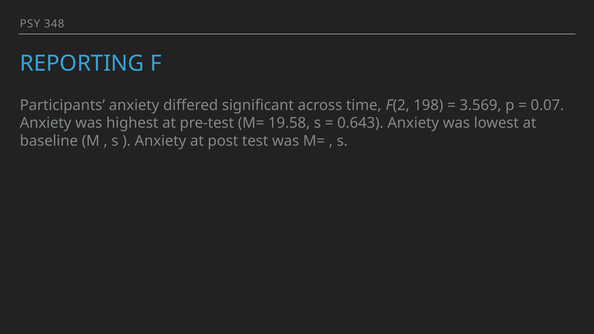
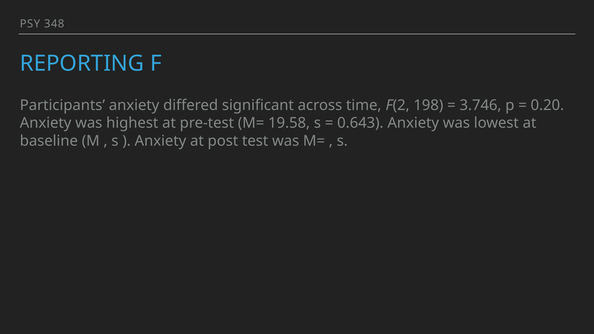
3.569: 3.569 -> 3.746
0.07: 0.07 -> 0.20
